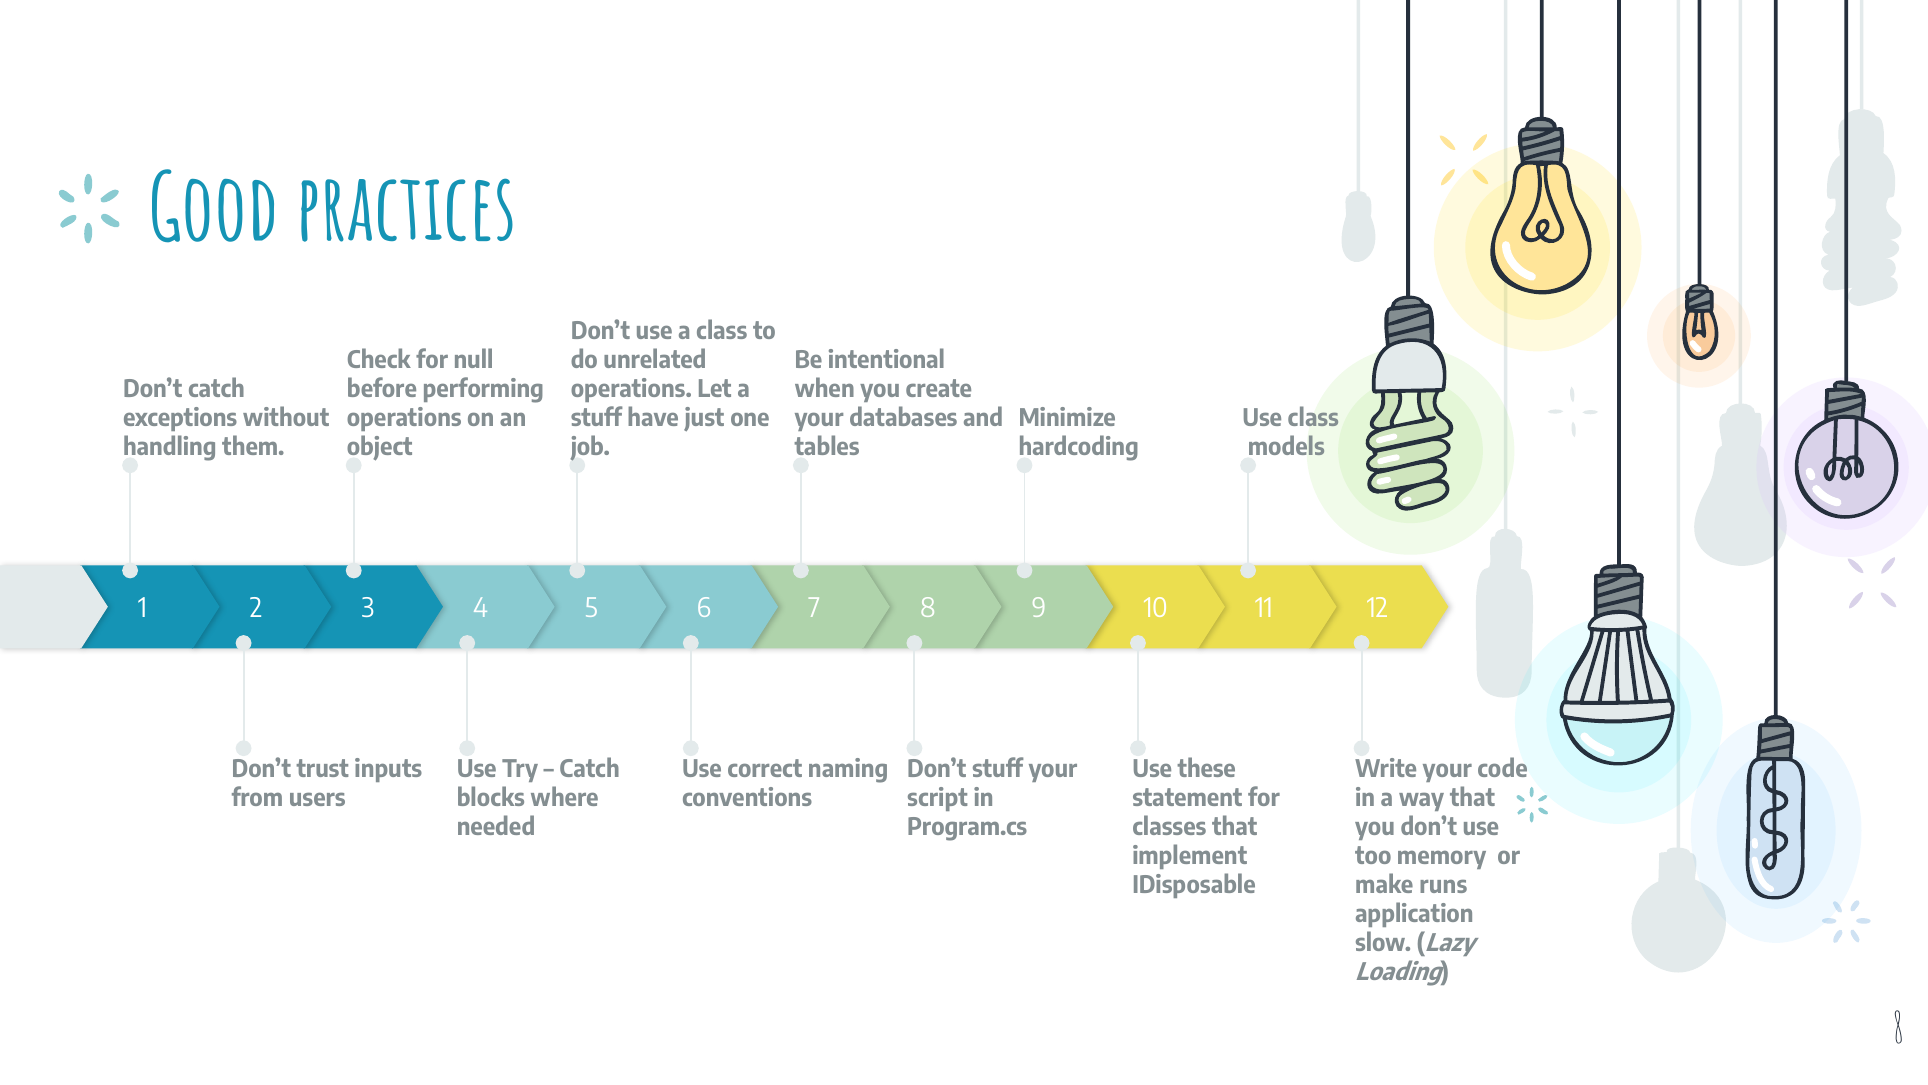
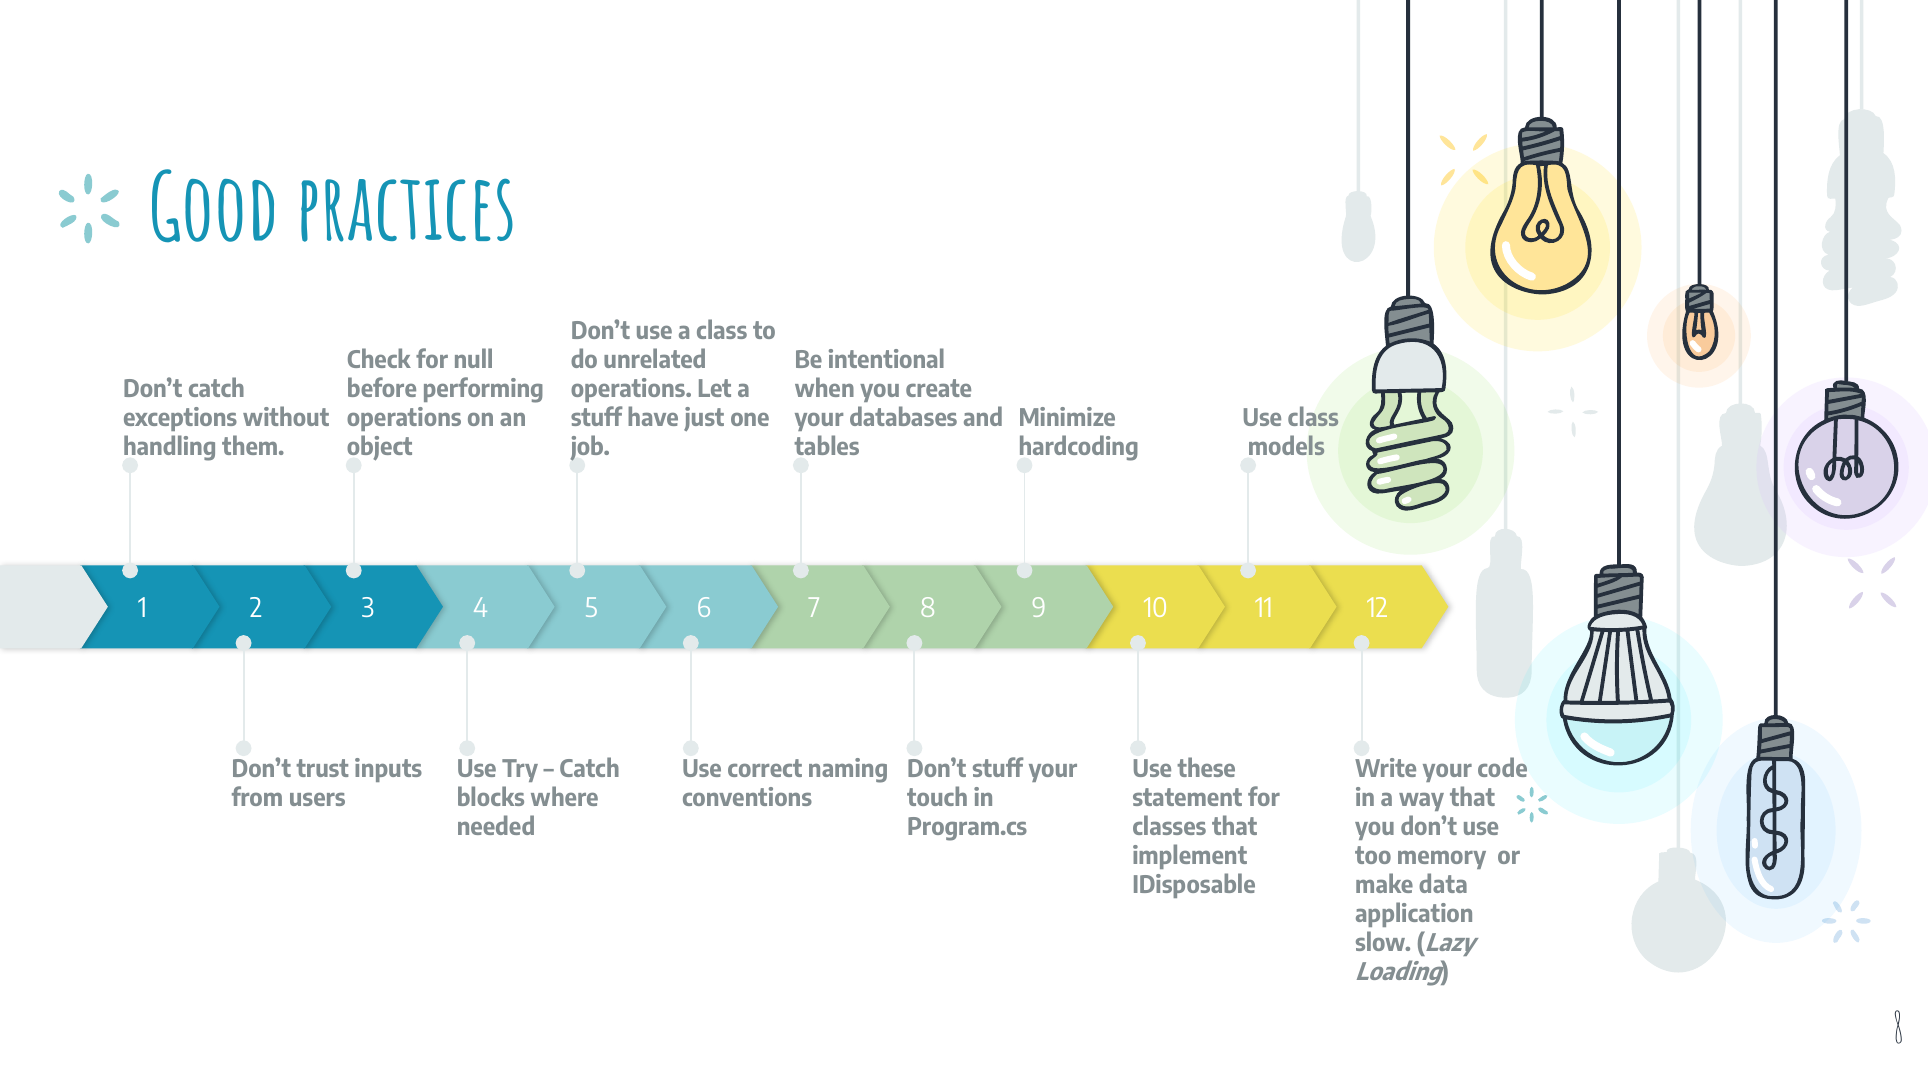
script: script -> touch
runs: runs -> data
